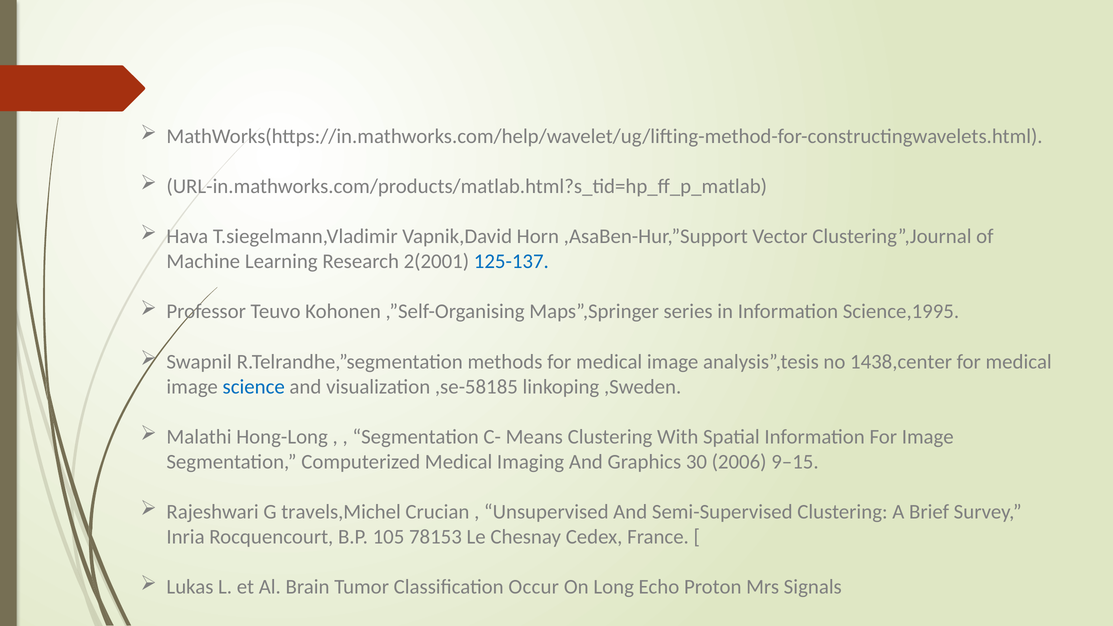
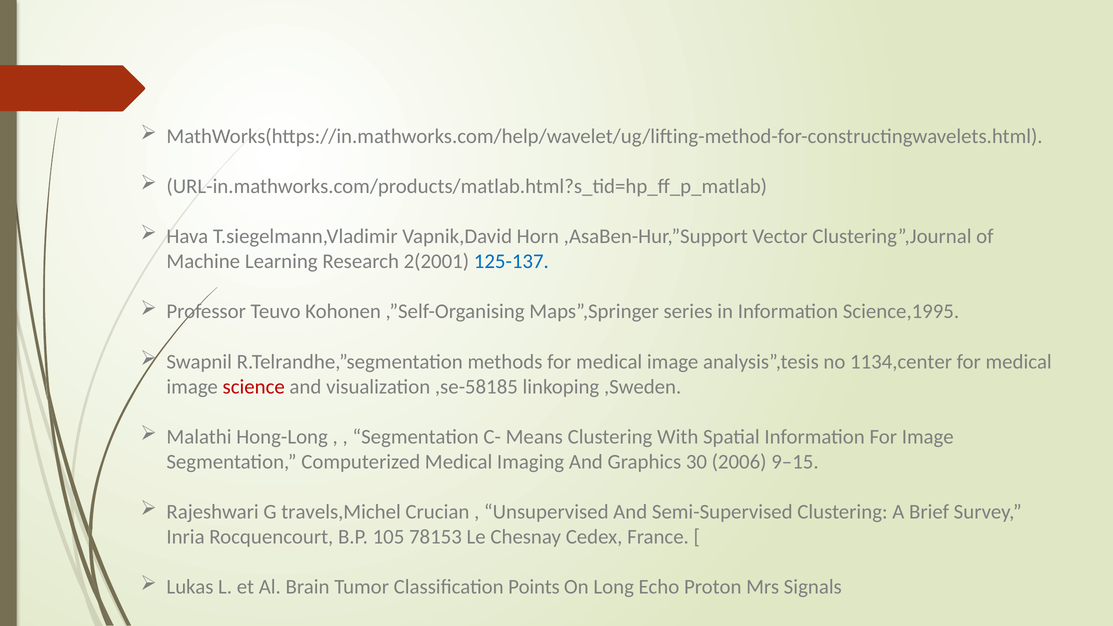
1438,center: 1438,center -> 1134,center
science colour: blue -> red
Occur: Occur -> Points
